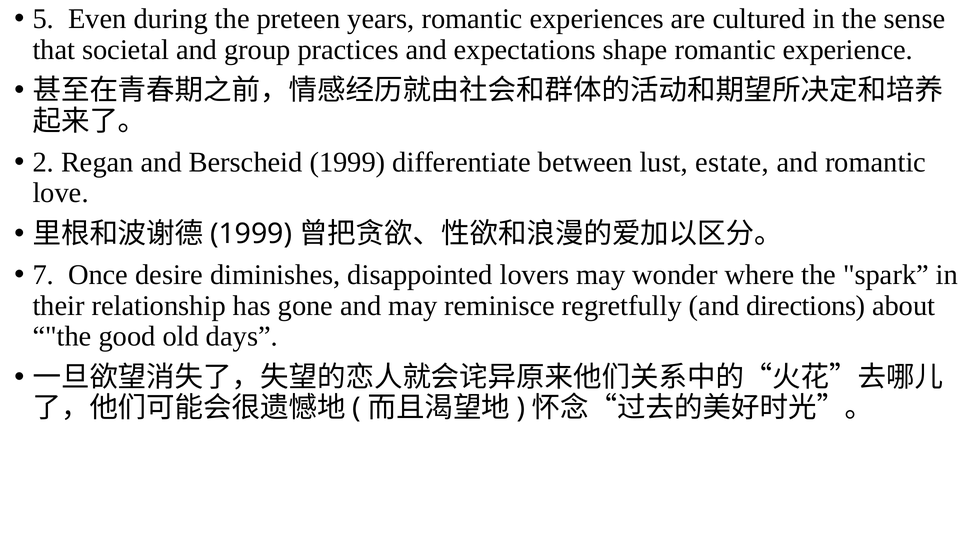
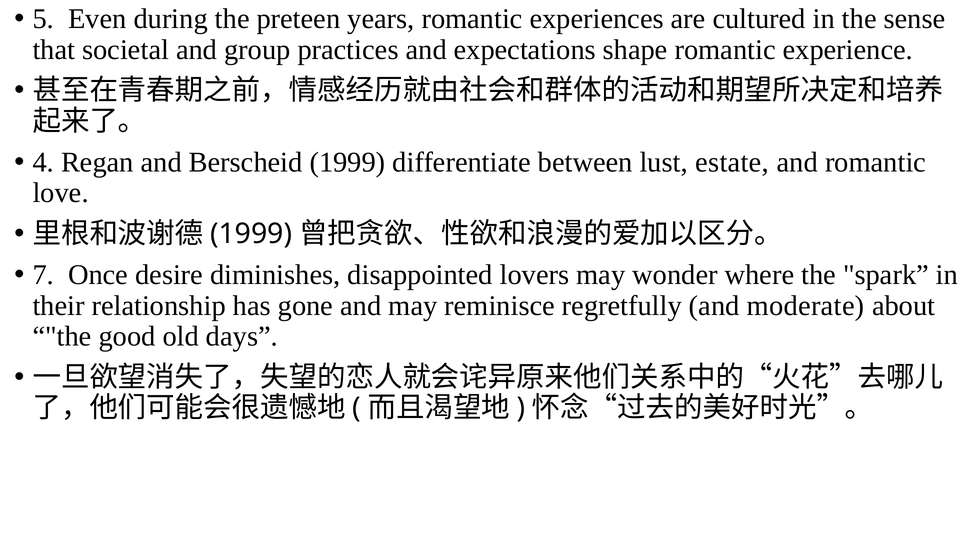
2: 2 -> 4
directions: directions -> moderate
